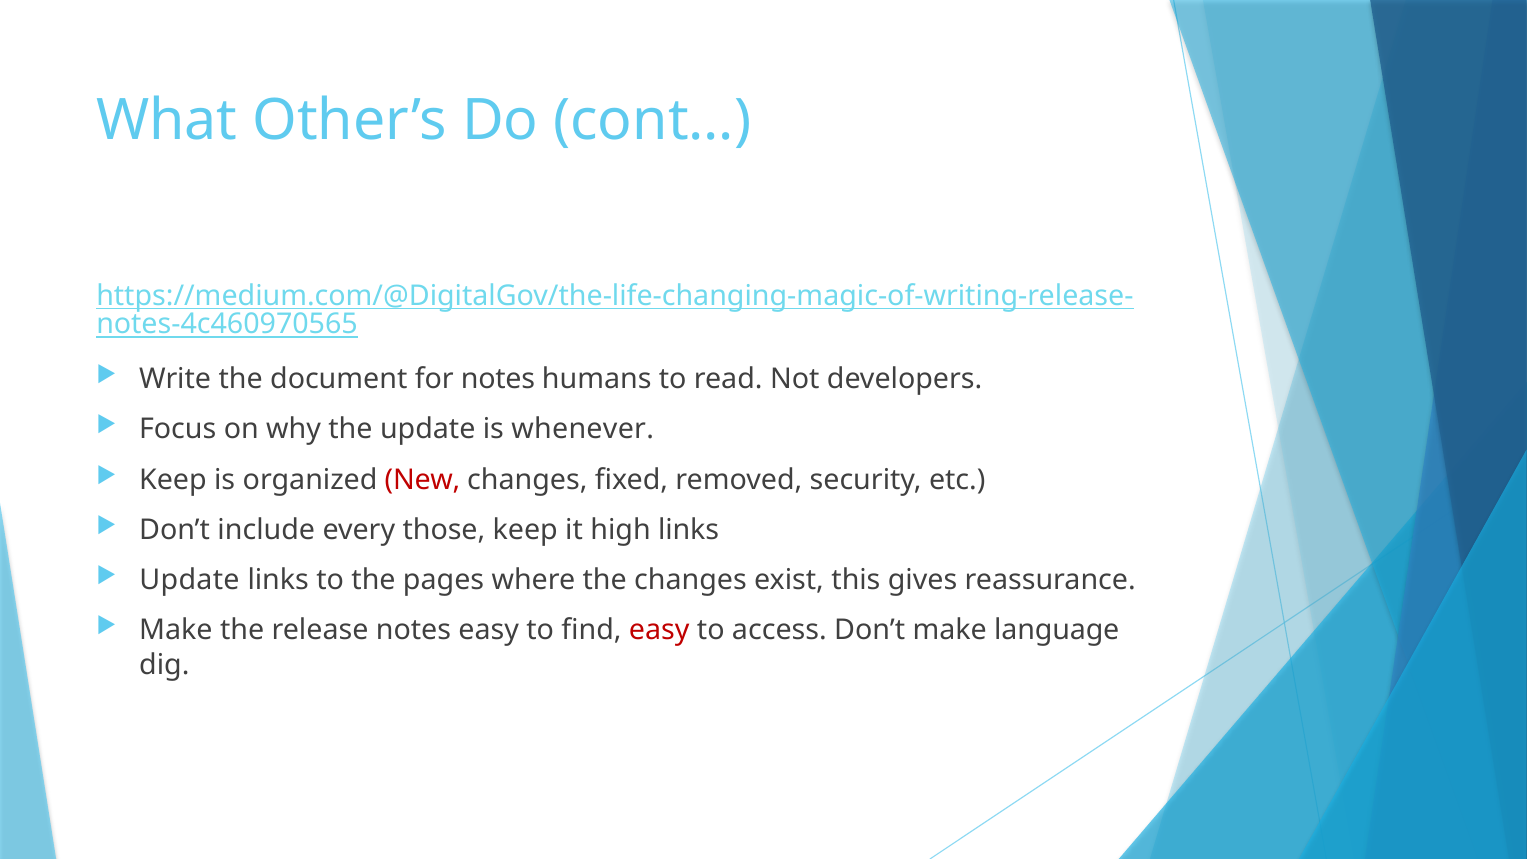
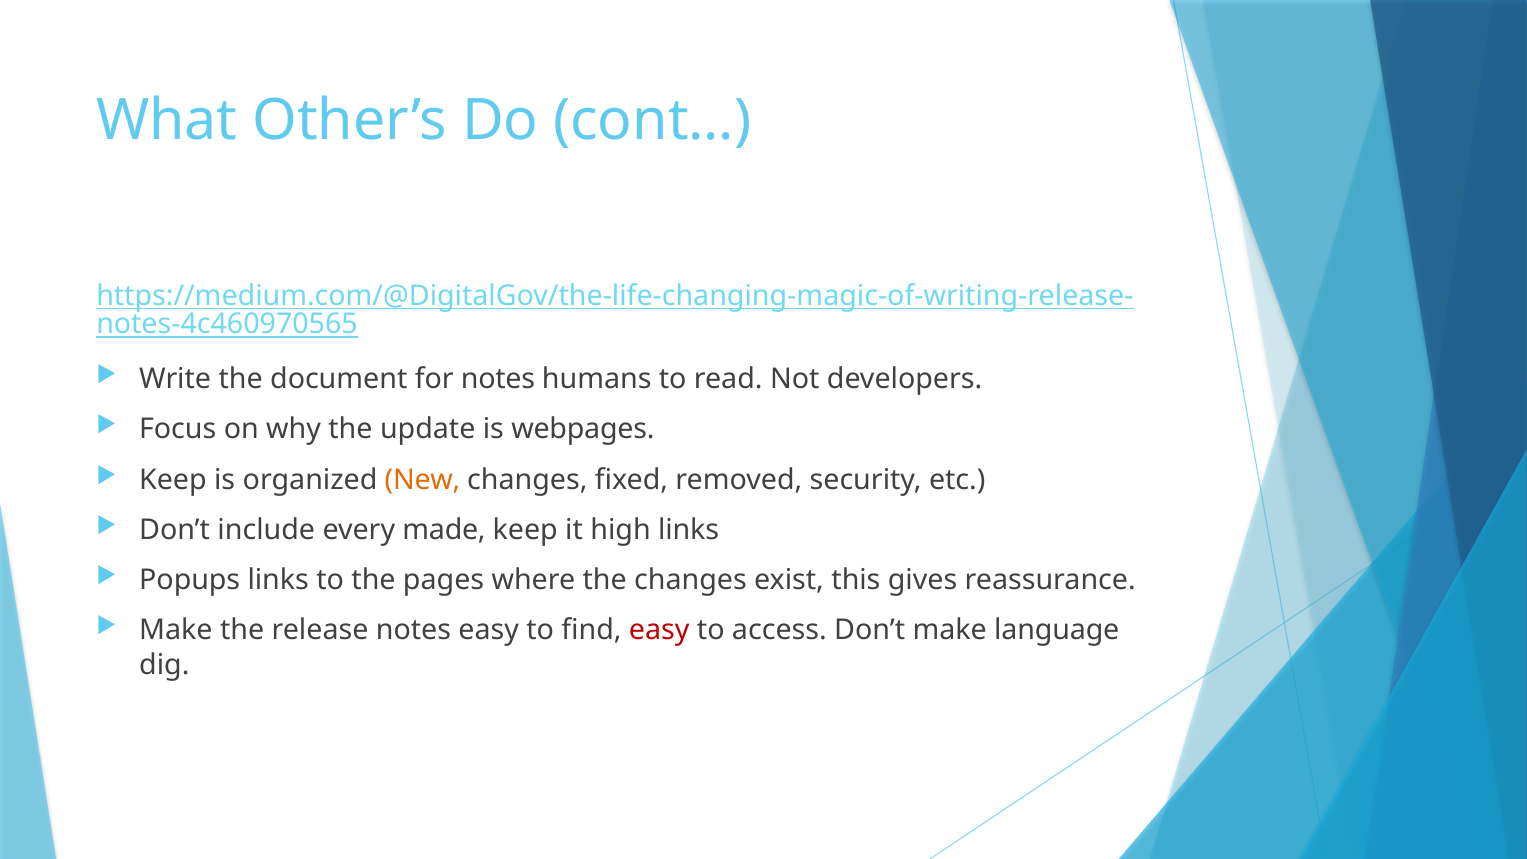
whenever: whenever -> webpages
New colour: red -> orange
those: those -> made
Update at (190, 580): Update -> Popups
